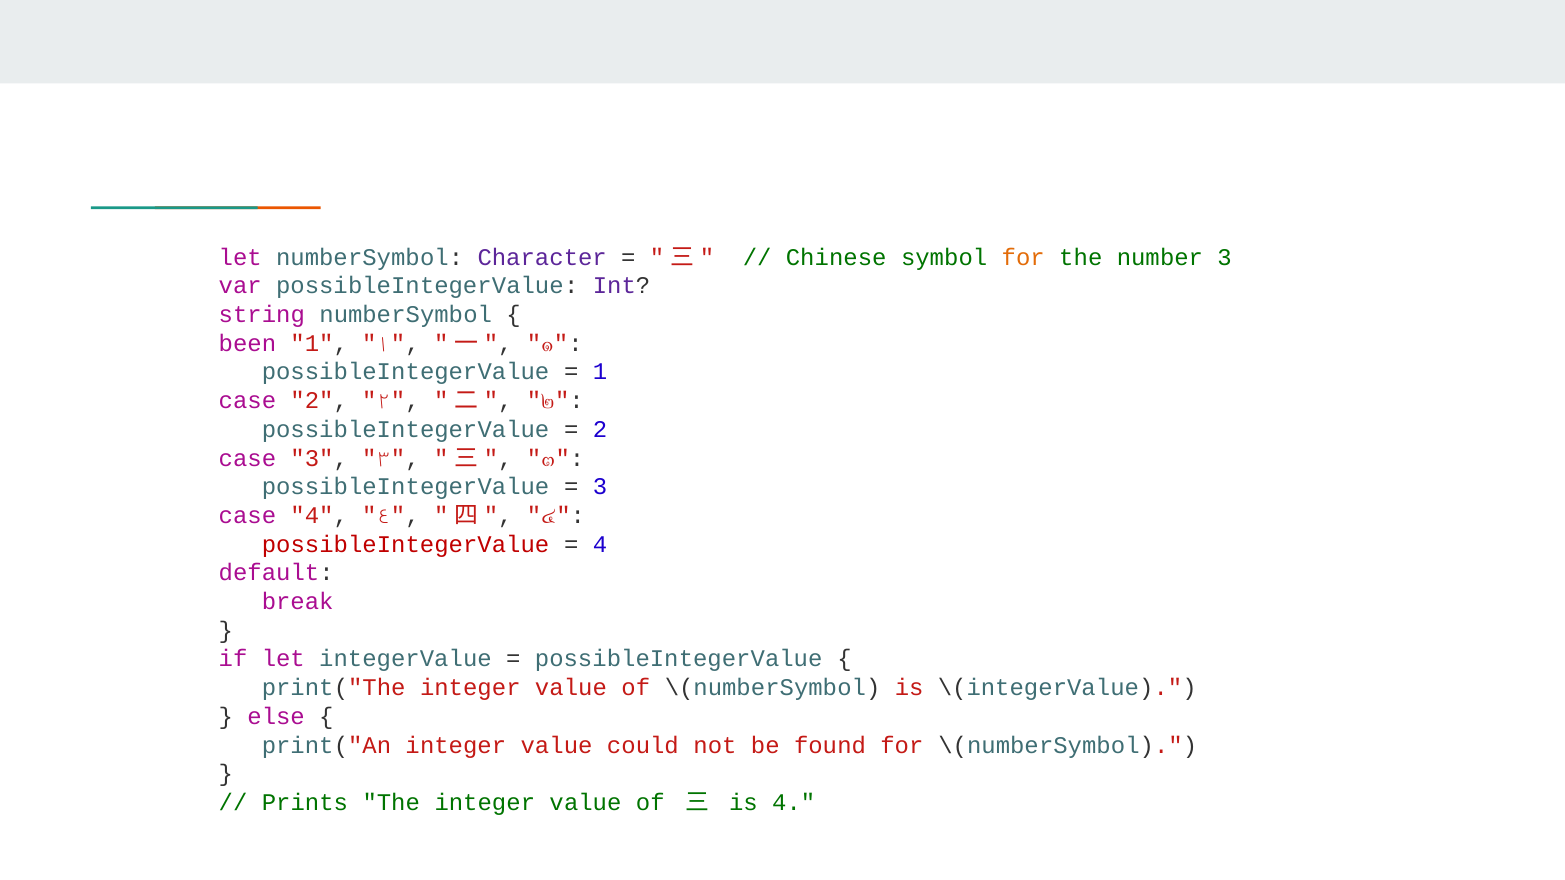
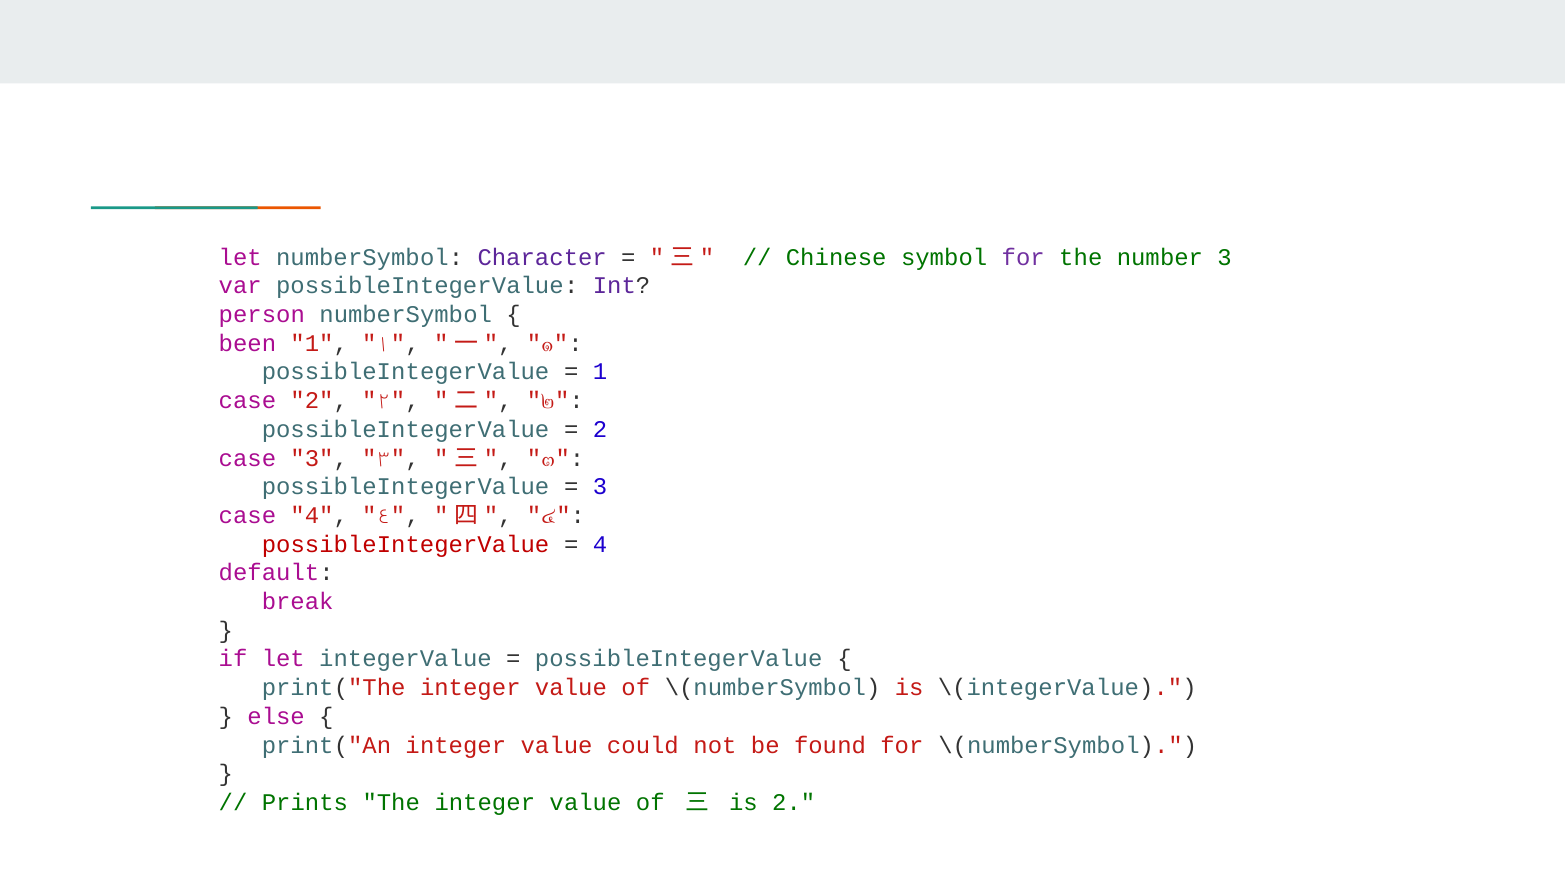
for at (1023, 257) colour: orange -> purple
string: string -> person
is 4: 4 -> 2
